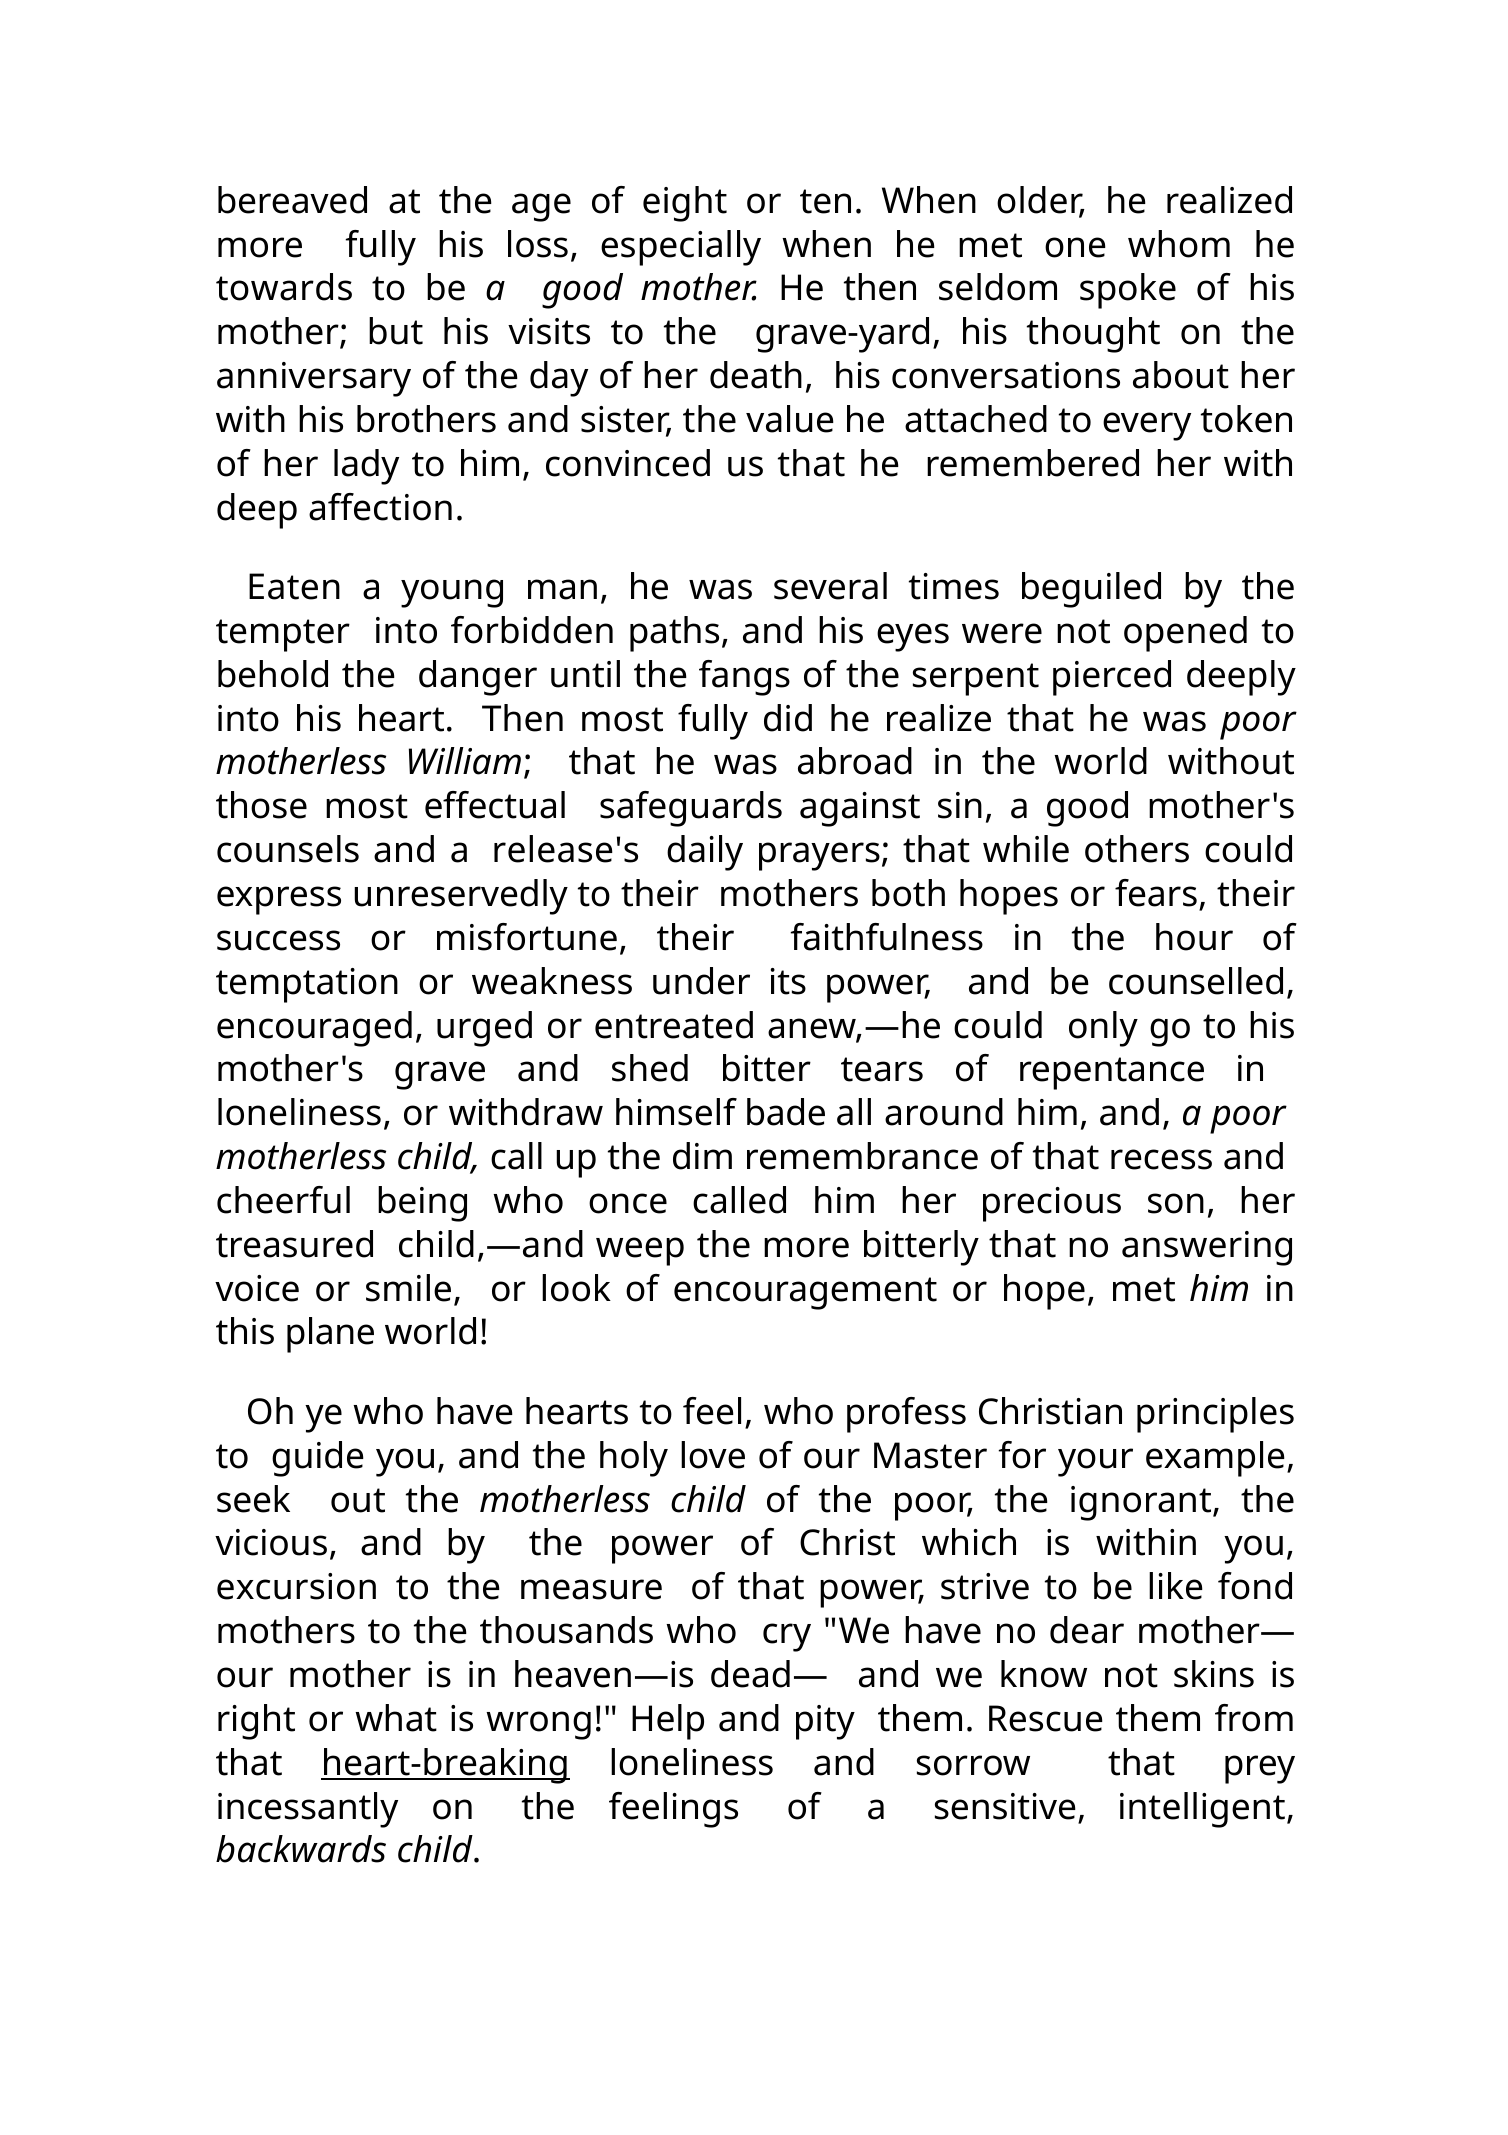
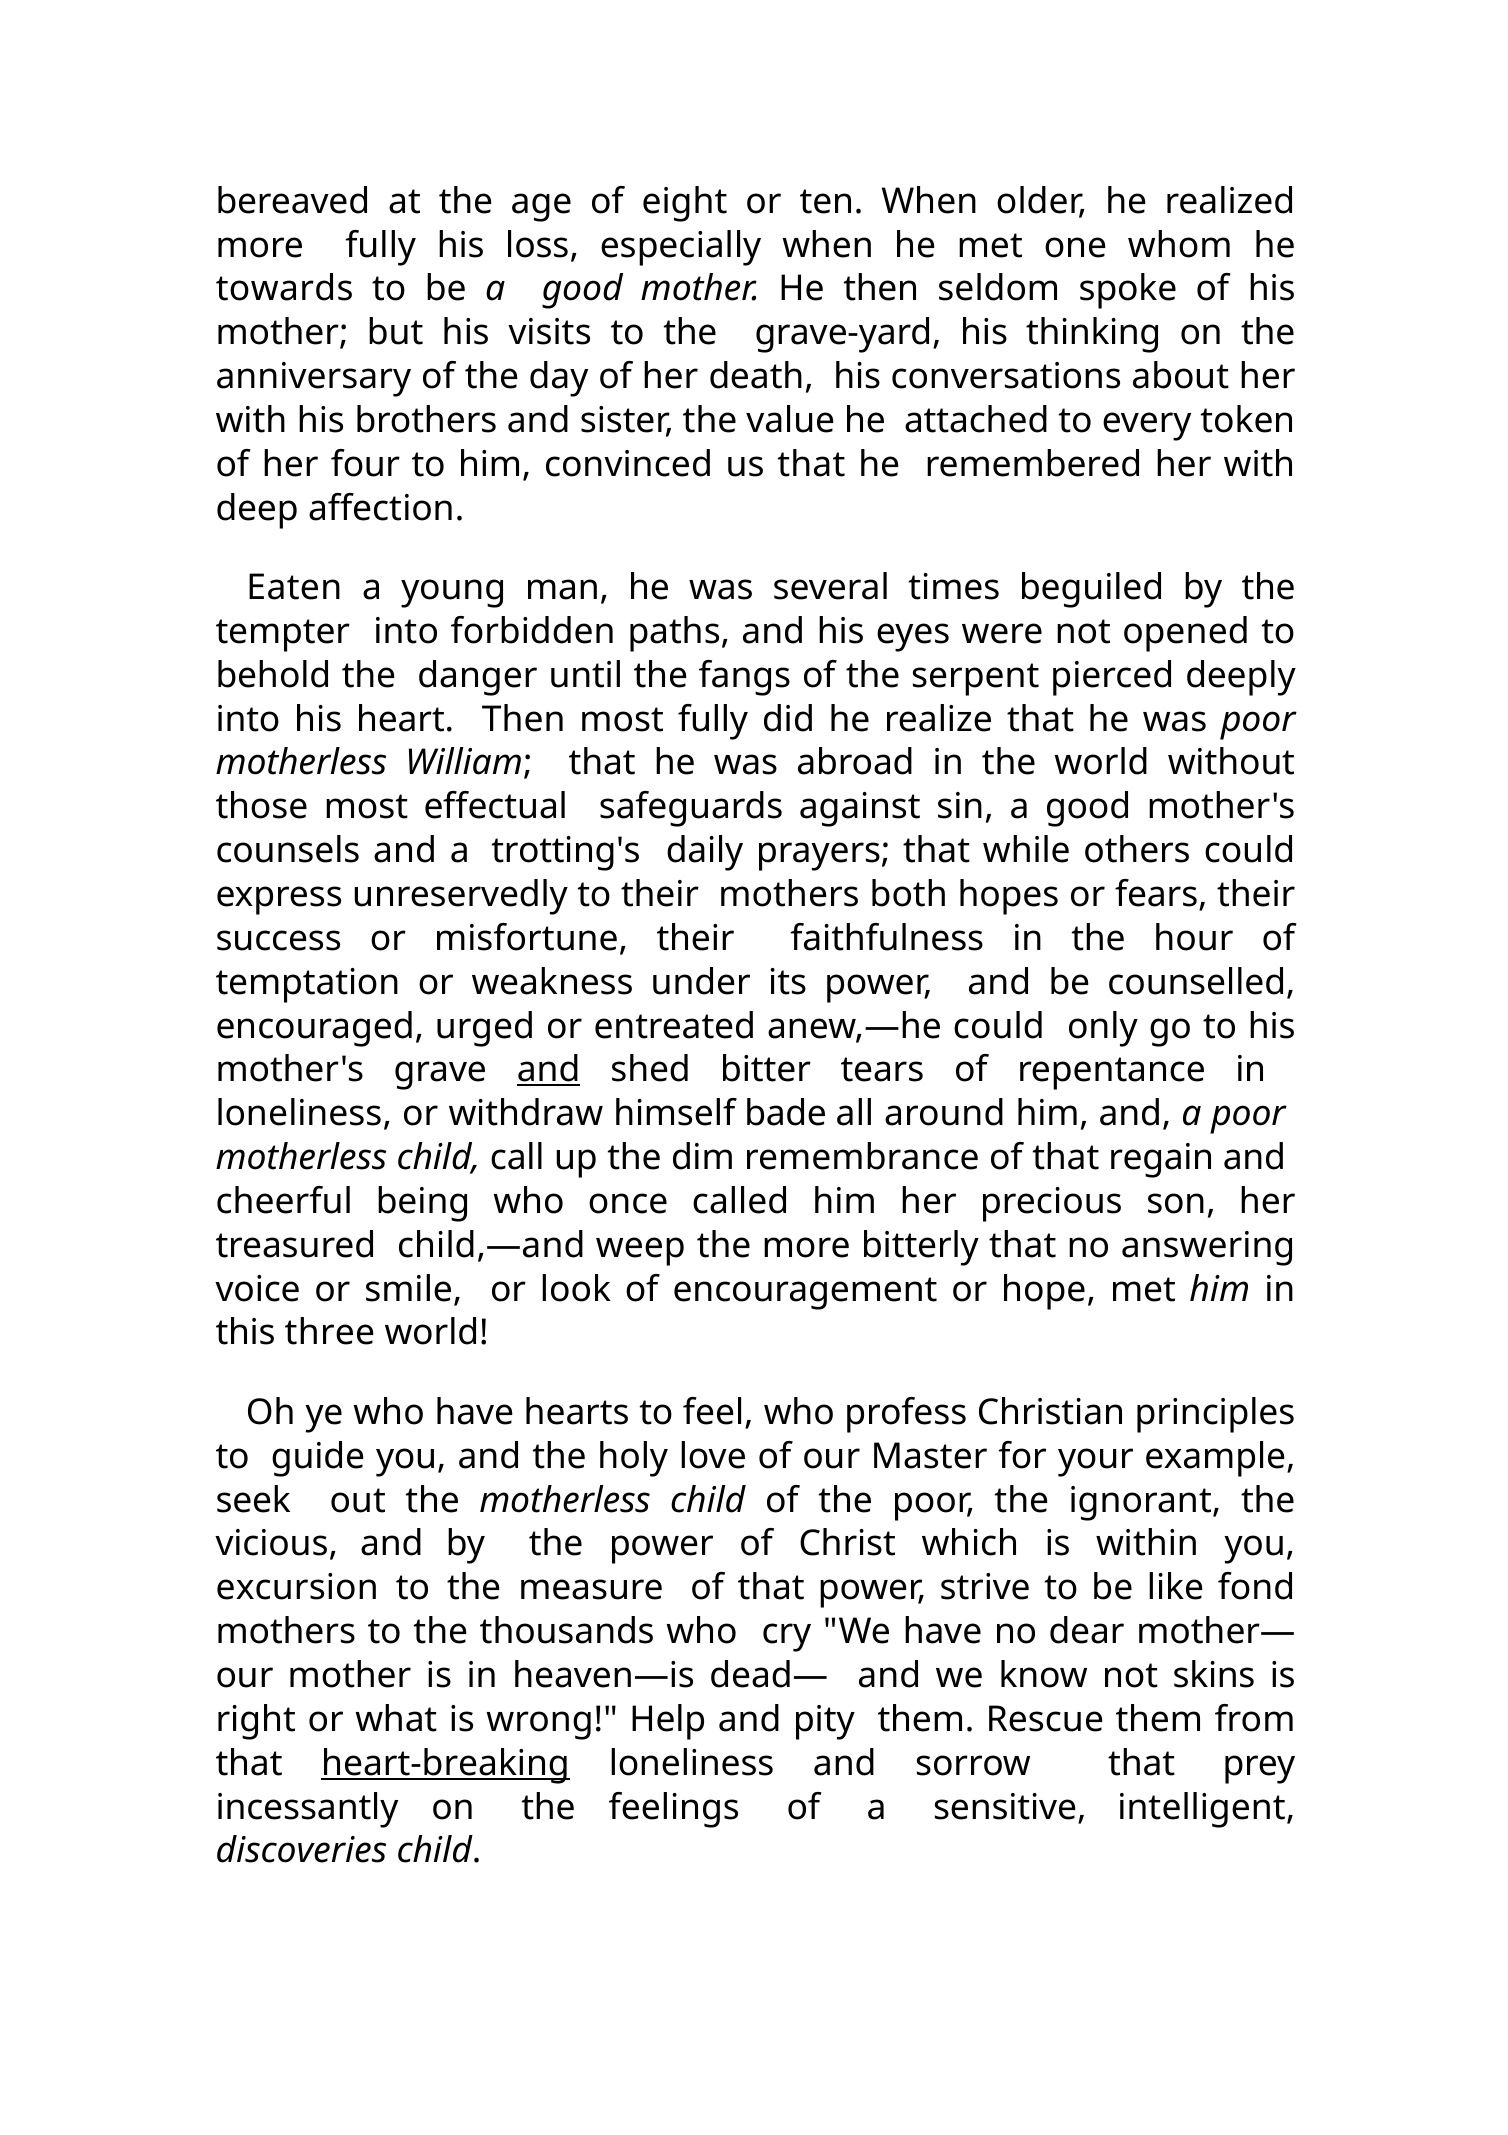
thought: thought -> thinking
lady: lady -> four
release's: release's -> trotting's
and at (549, 1070) underline: none -> present
recess: recess -> regain
plane: plane -> three
backwards: backwards -> discoveries
